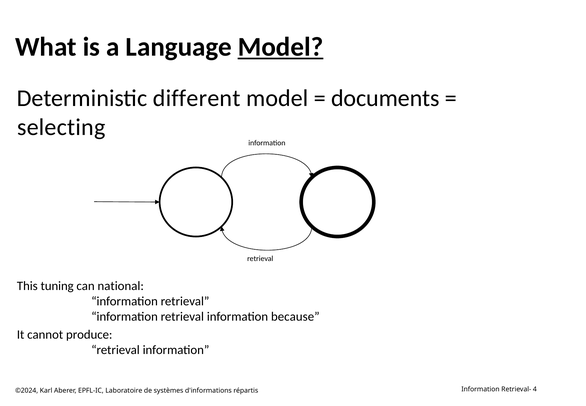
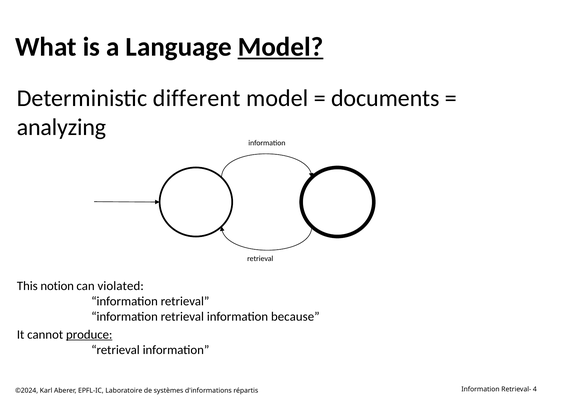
selecting: selecting -> analyzing
tuning: tuning -> notion
national: national -> violated
produce underline: none -> present
